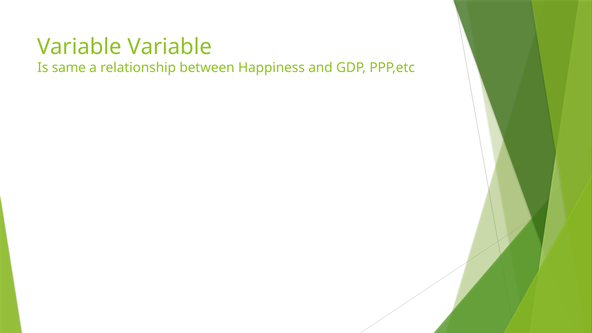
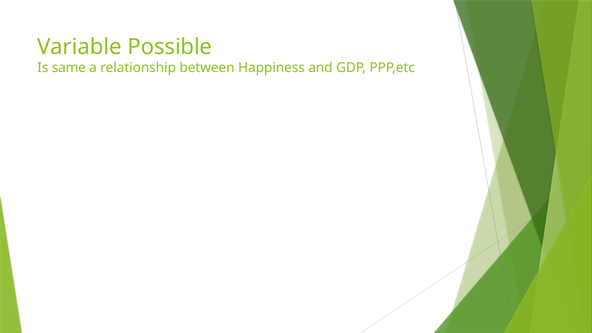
Variable Variable: Variable -> Possible
